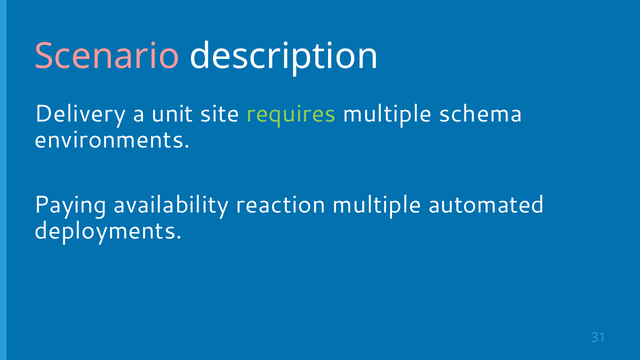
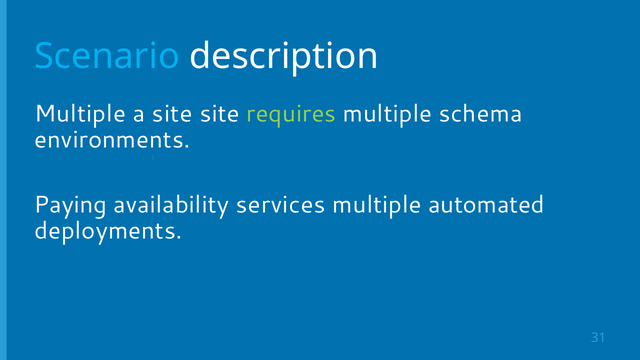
Scenario colour: pink -> light blue
Delivery at (80, 114): Delivery -> Multiple
a unit: unit -> site
reaction: reaction -> services
